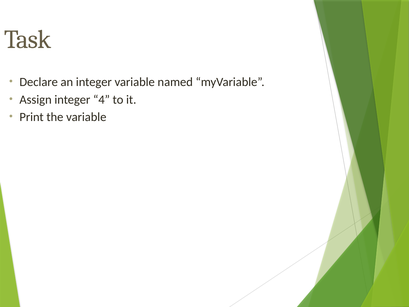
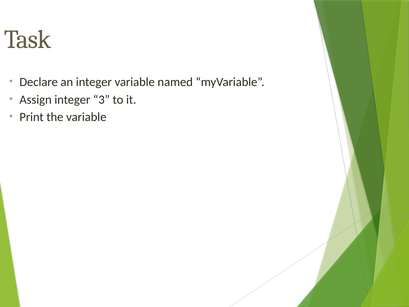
4: 4 -> 3
